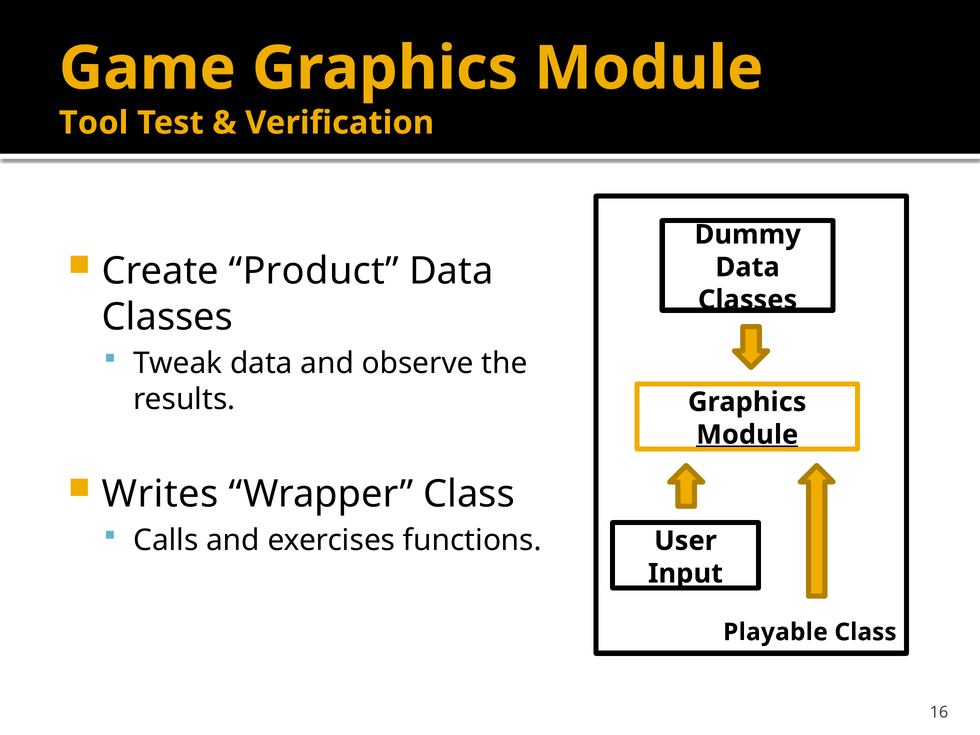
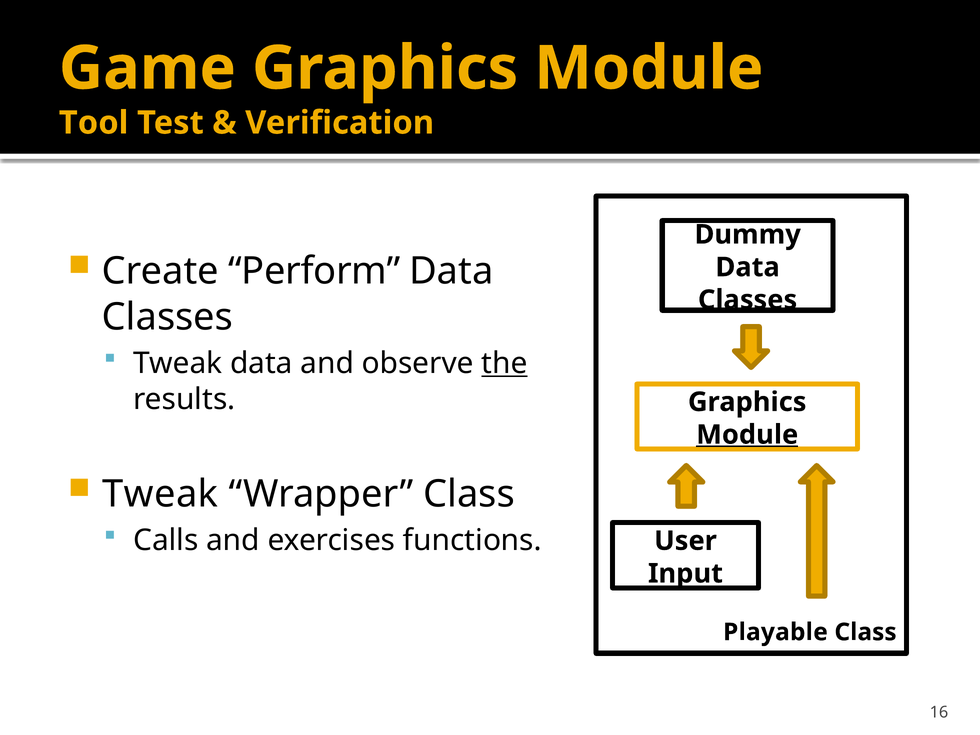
Product: Product -> Perform
the underline: none -> present
Writes at (160, 494): Writes -> Tweak
